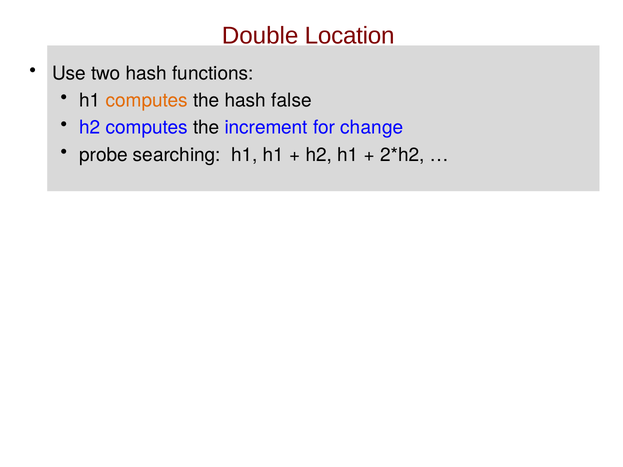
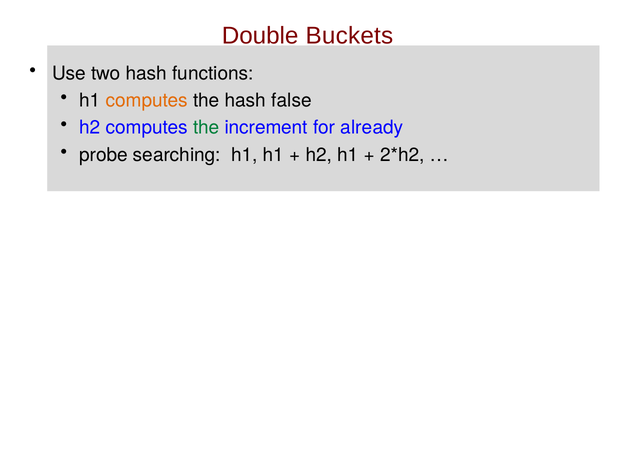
Location: Location -> Buckets
the at (206, 128) colour: black -> green
change: change -> already
